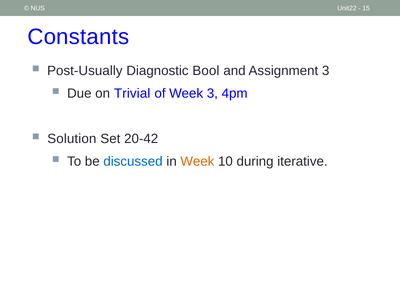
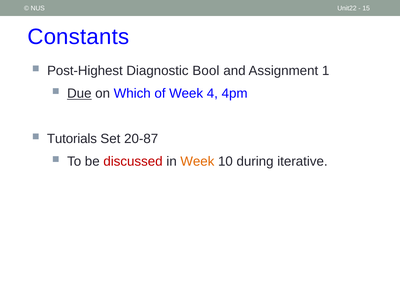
Post-Usually: Post-Usually -> Post-Highest
Assignment 3: 3 -> 1
Due underline: none -> present
Trivial: Trivial -> Which
Week 3: 3 -> 4
Solution: Solution -> Tutorials
20-42: 20-42 -> 20-87
discussed colour: blue -> red
